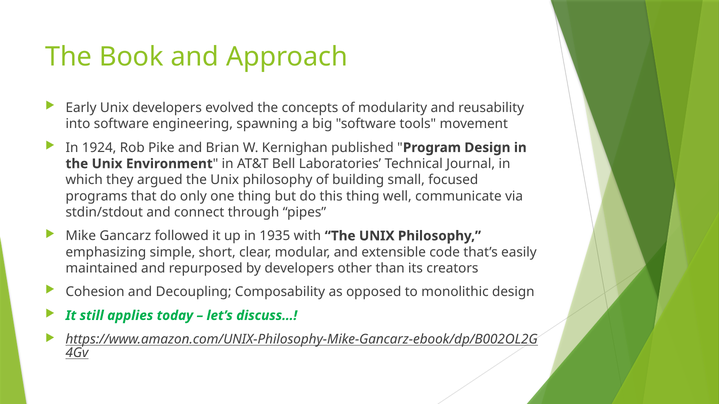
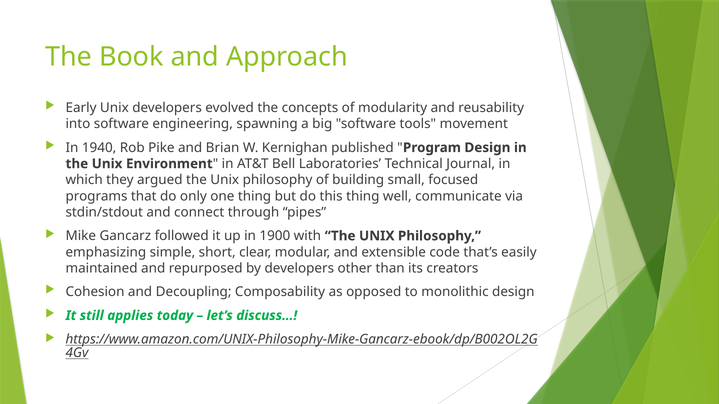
1924: 1924 -> 1940
1935: 1935 -> 1900
